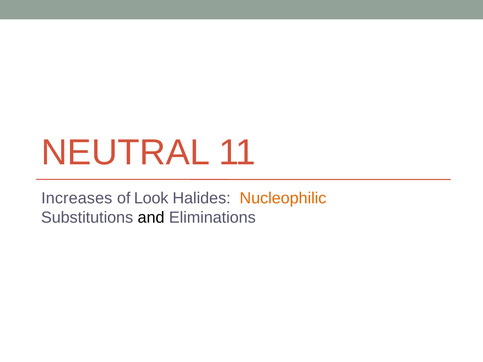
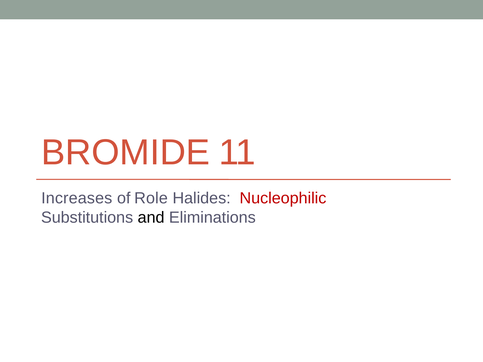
NEUTRAL: NEUTRAL -> BROMIDE
Look: Look -> Role
Nucleophilic colour: orange -> red
